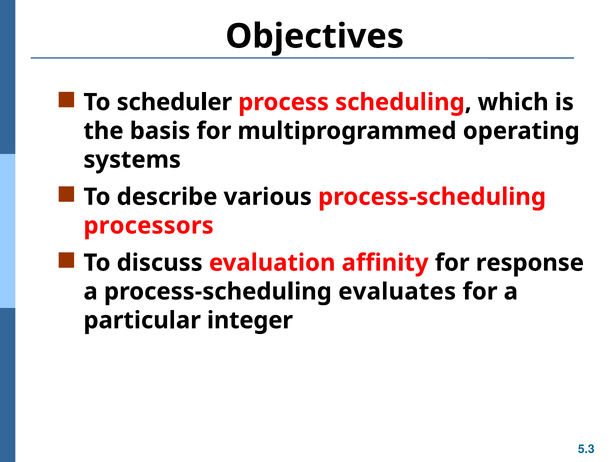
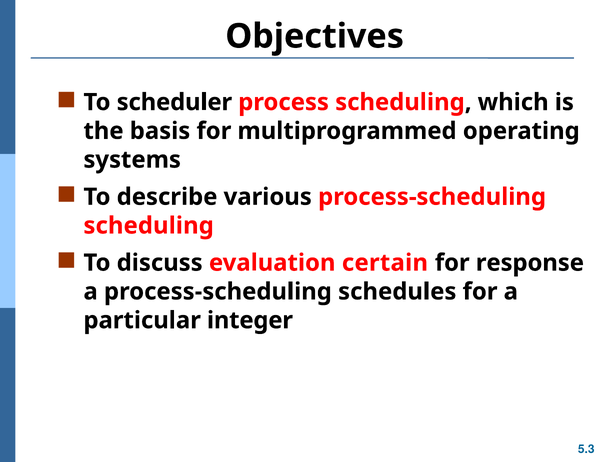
processors at (149, 225): processors -> scheduling
affinity: affinity -> certain
evaluates: evaluates -> schedules
